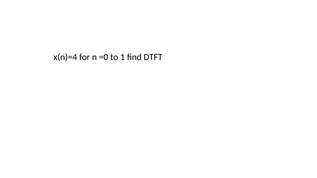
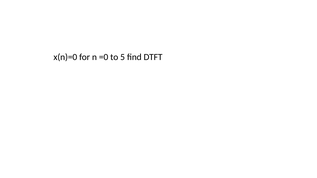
x(n)=4: x(n)=4 -> x(n)=0
1: 1 -> 5
